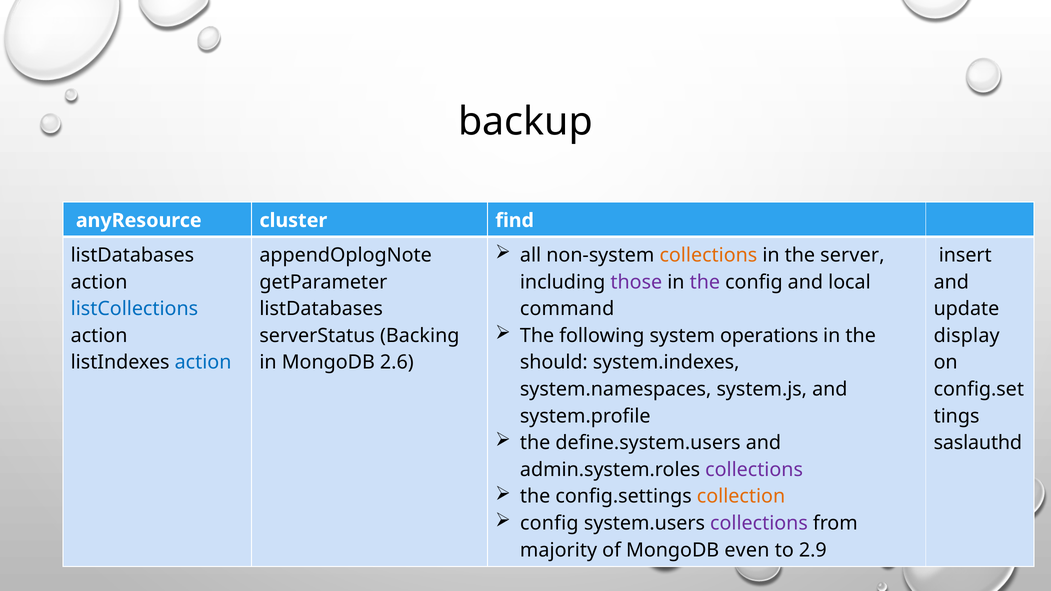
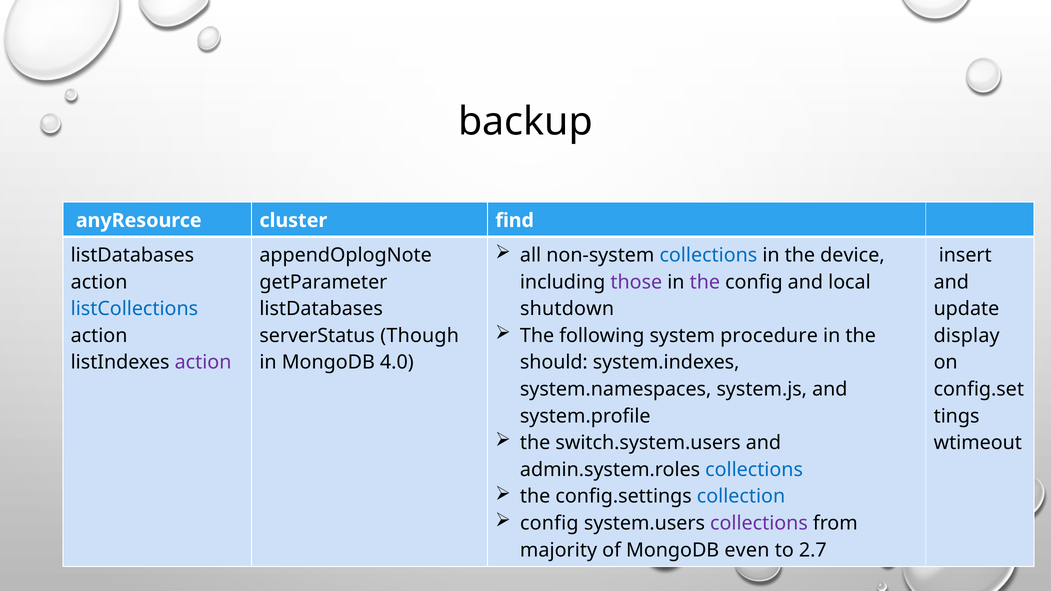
collections at (708, 255) colour: orange -> blue
server: server -> device
command: command -> shutdown
operations: operations -> procedure
Backing: Backing -> Though
action at (203, 363) colour: blue -> purple
2.6: 2.6 -> 4.0
define.system.users: define.system.users -> switch.system.users
saslauthd: saslauthd -> wtimeout
collections at (754, 470) colour: purple -> blue
collection colour: orange -> blue
2.9: 2.9 -> 2.7
